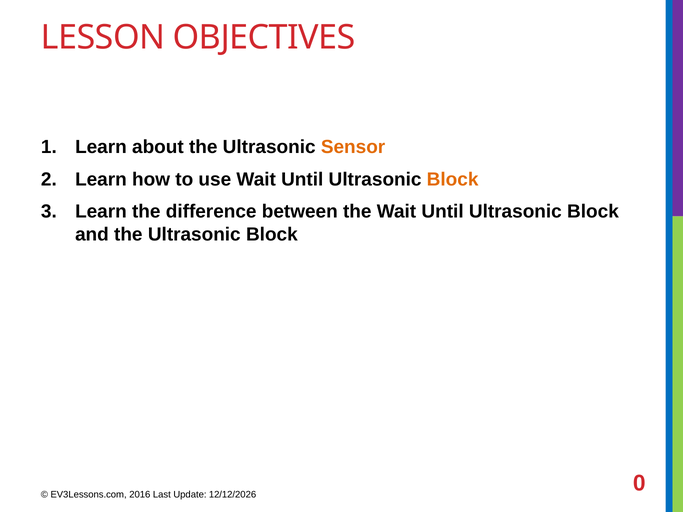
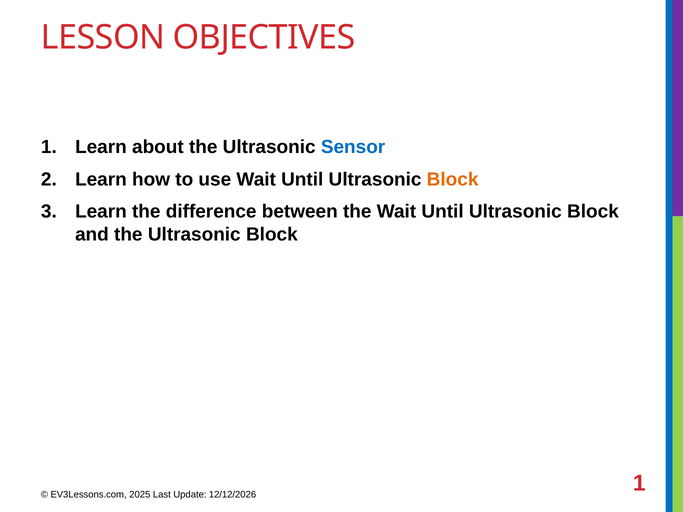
Sensor colour: orange -> blue
2016: 2016 -> 2025
Update 0: 0 -> 1
